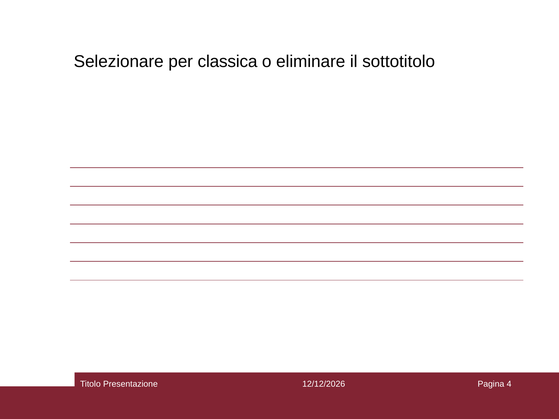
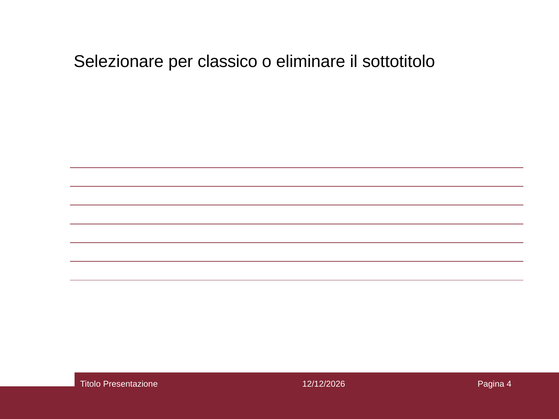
classica: classica -> classico
